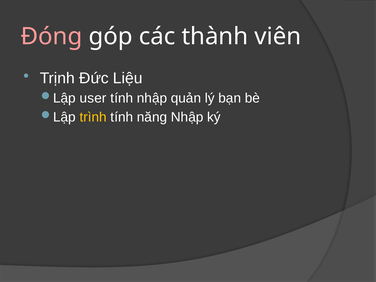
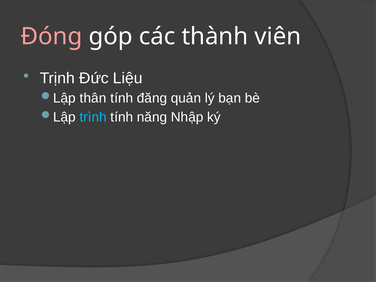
user: user -> thân
tính nhập: nhập -> đăng
trình colour: yellow -> light blue
